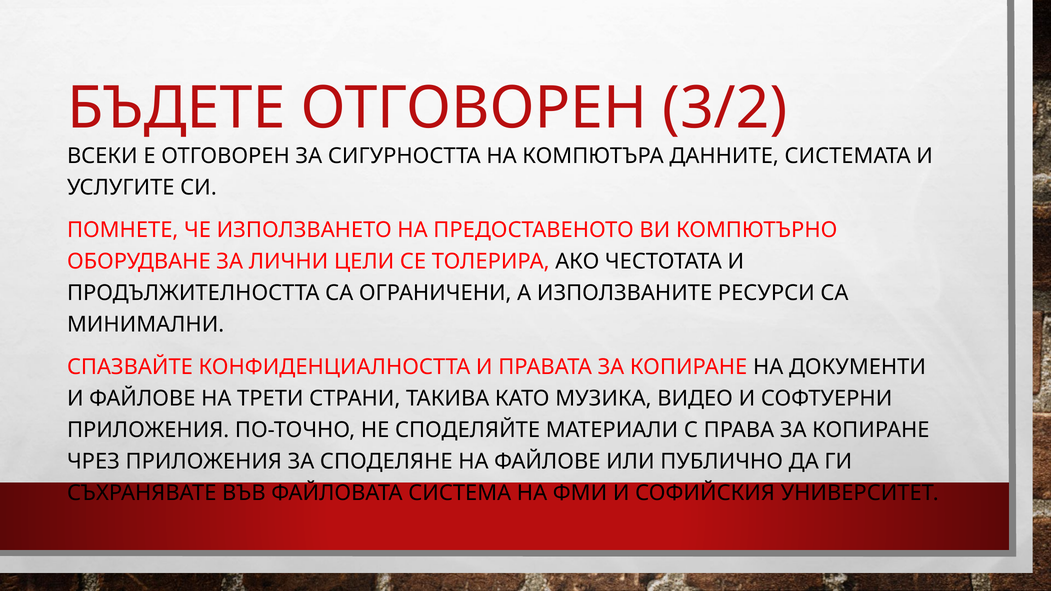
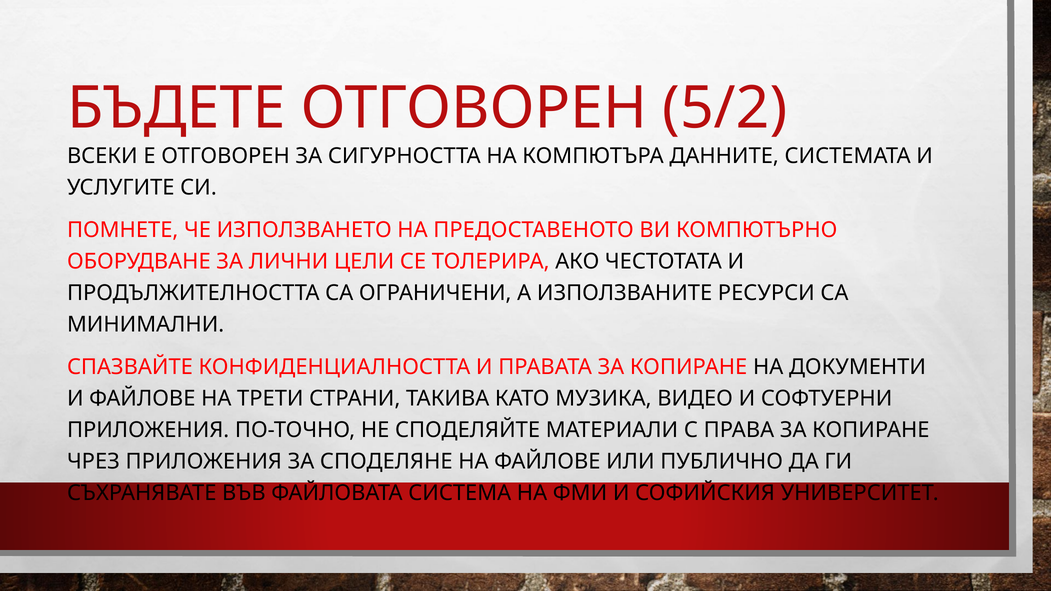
3/2: 3/2 -> 5/2
